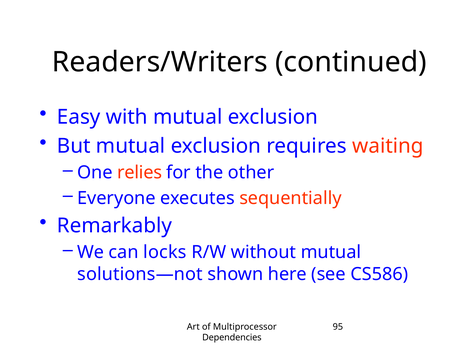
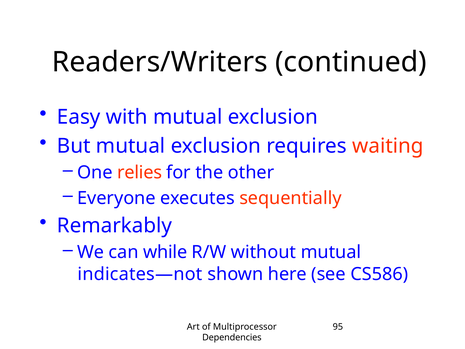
locks: locks -> while
solutions—not: solutions—not -> indicates—not
